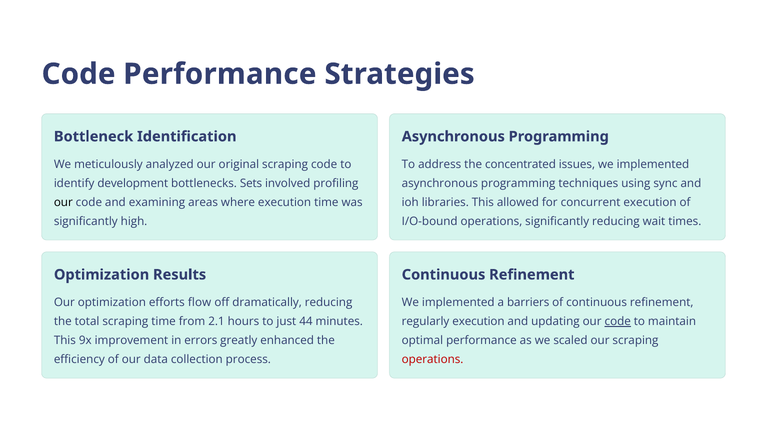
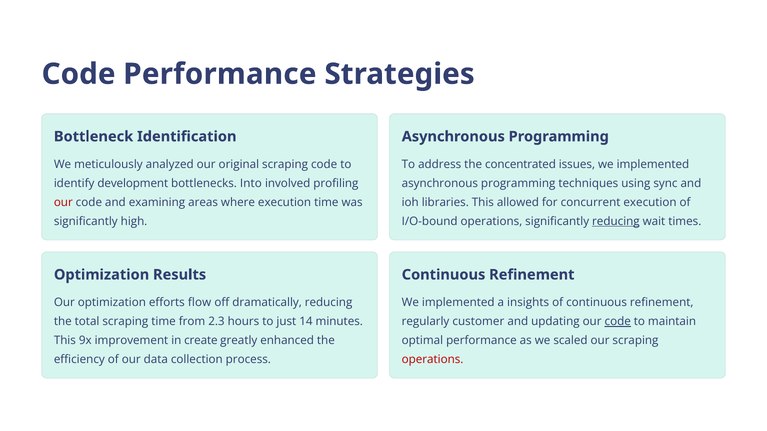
Sets: Sets -> Into
our at (63, 203) colour: black -> red
reducing at (616, 222) underline: none -> present
barriers: barriers -> insights
2.1: 2.1 -> 2.3
44: 44 -> 14
regularly execution: execution -> customer
errors: errors -> create
